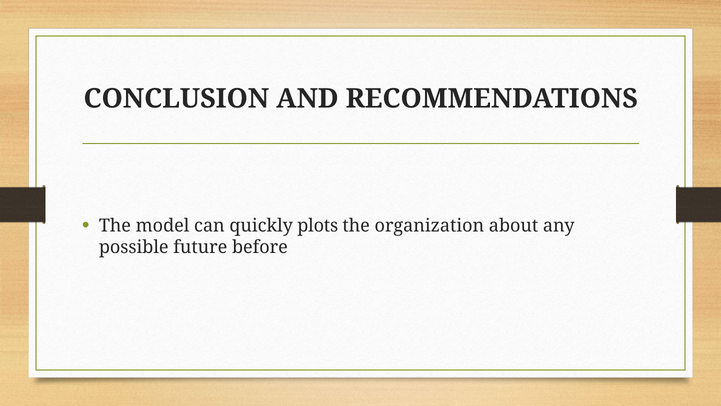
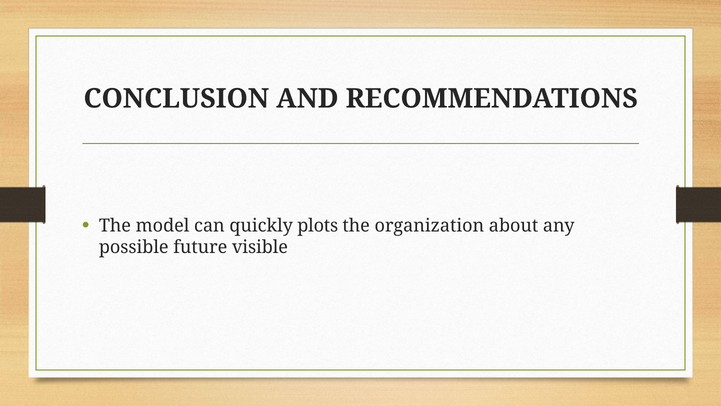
before: before -> visible
